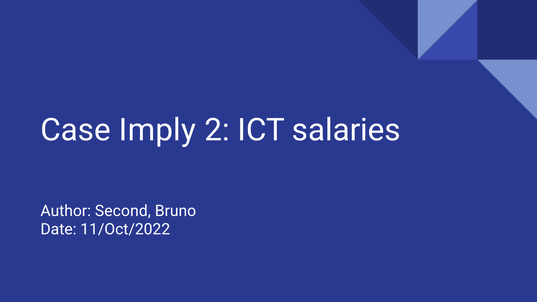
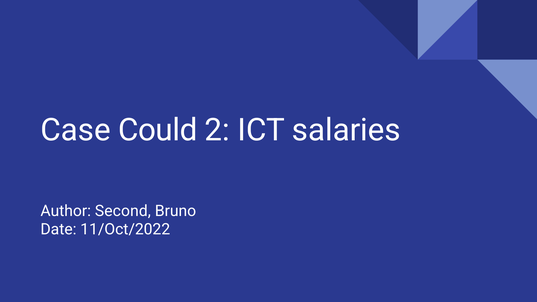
Imply: Imply -> Could
